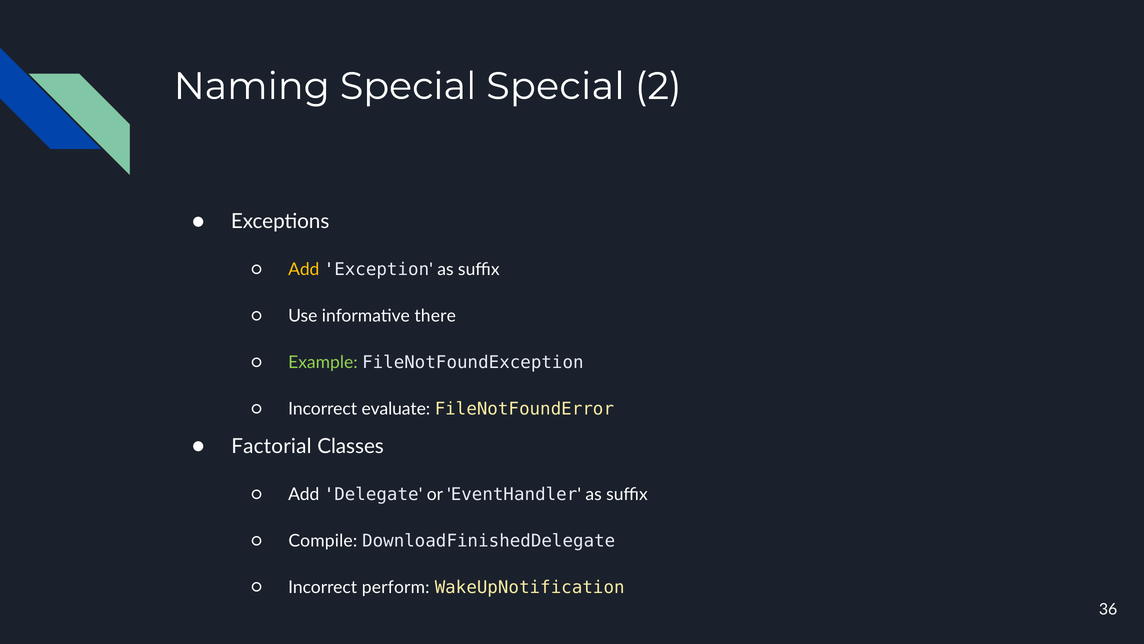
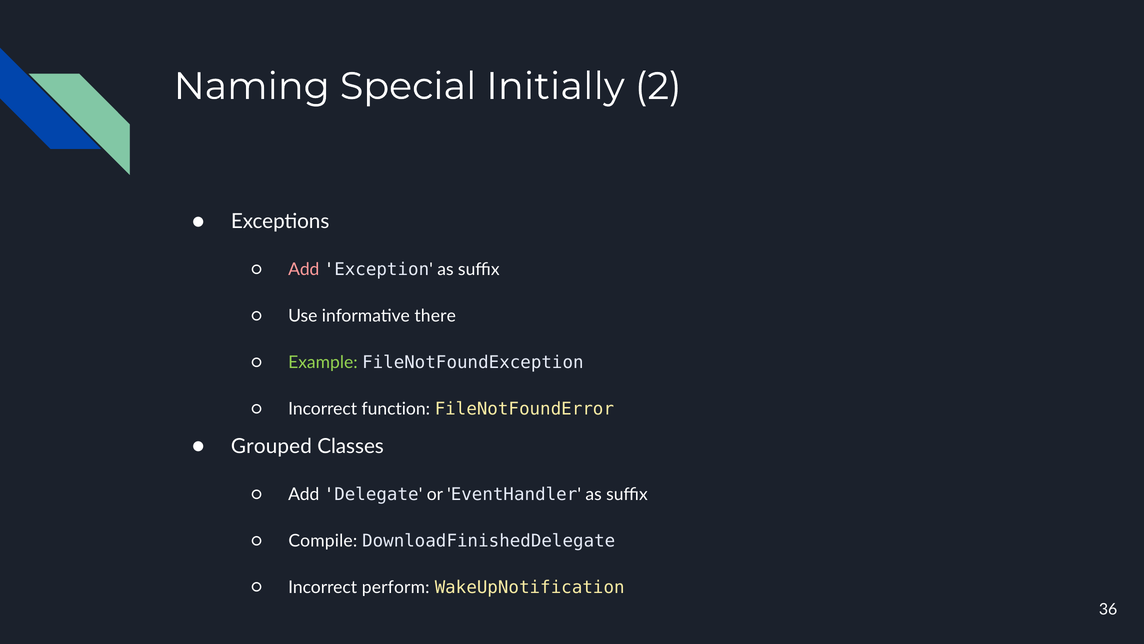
Special Special: Special -> Initially
Add at (304, 269) colour: yellow -> pink
evaluate: evaluate -> function
Factorial: Factorial -> Grouped
